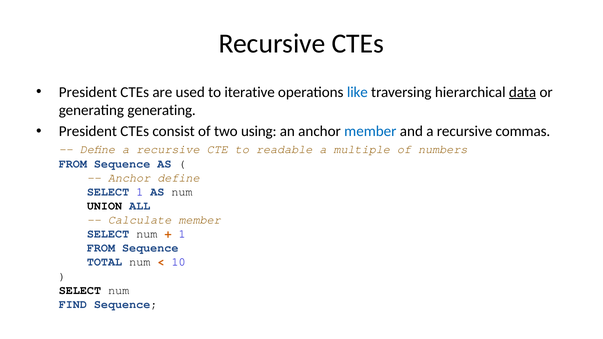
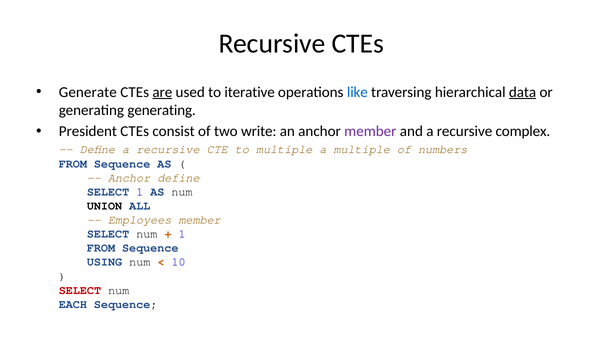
President at (88, 92): President -> Generate
are underline: none -> present
using: using -> write
member at (370, 131) colour: blue -> purple
commas: commas -> complex
to readable: readable -> multiple
Calculate: Calculate -> Employees
TOTAL: TOTAL -> USING
SELECT at (80, 290) colour: black -> red
FIND: FIND -> EACH
